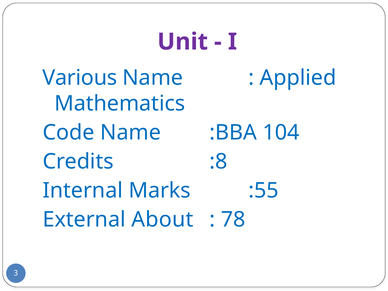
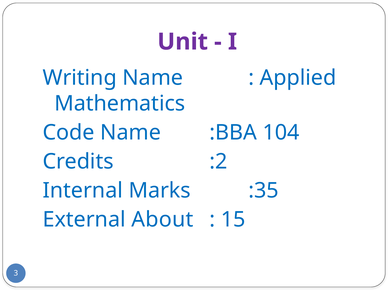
Various: Various -> Writing
:8: :8 -> :2
:55: :55 -> :35
78: 78 -> 15
